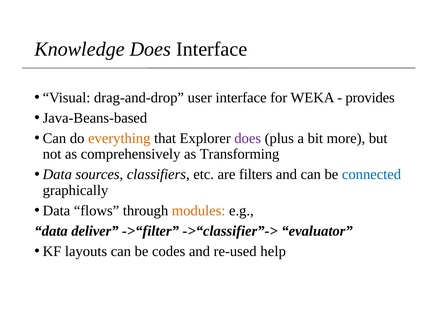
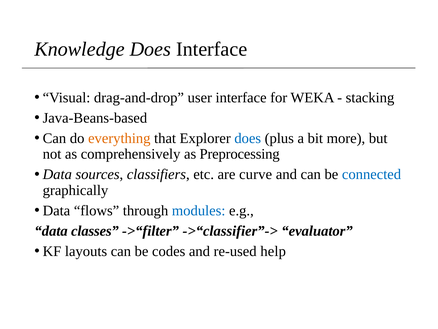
provides: provides -> stacking
does at (248, 138) colour: purple -> blue
Transforming: Transforming -> Preprocessing
filters: filters -> curve
modules colour: orange -> blue
deliver: deliver -> classes
